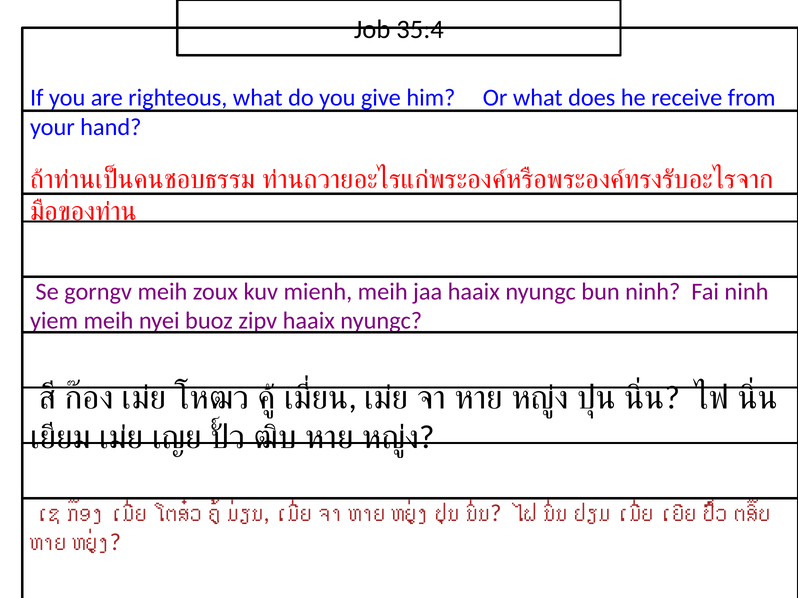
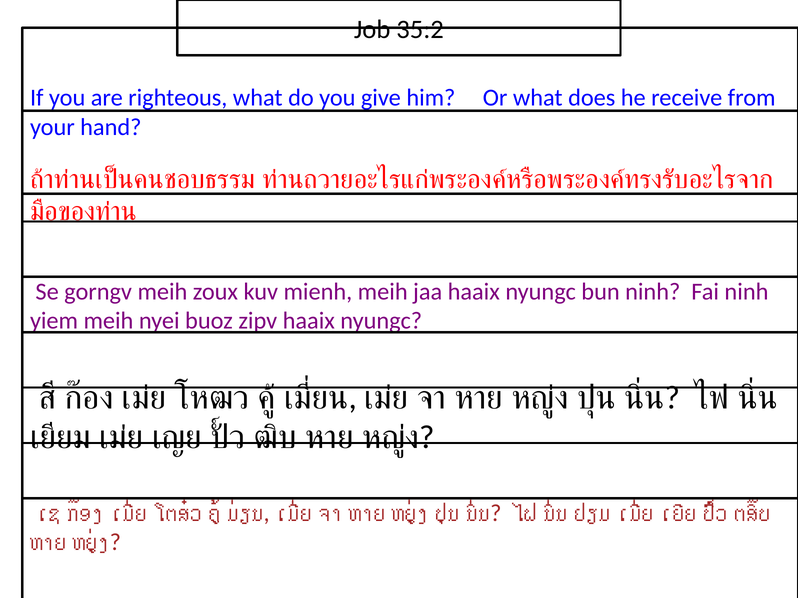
35:4: 35:4 -> 35:2
